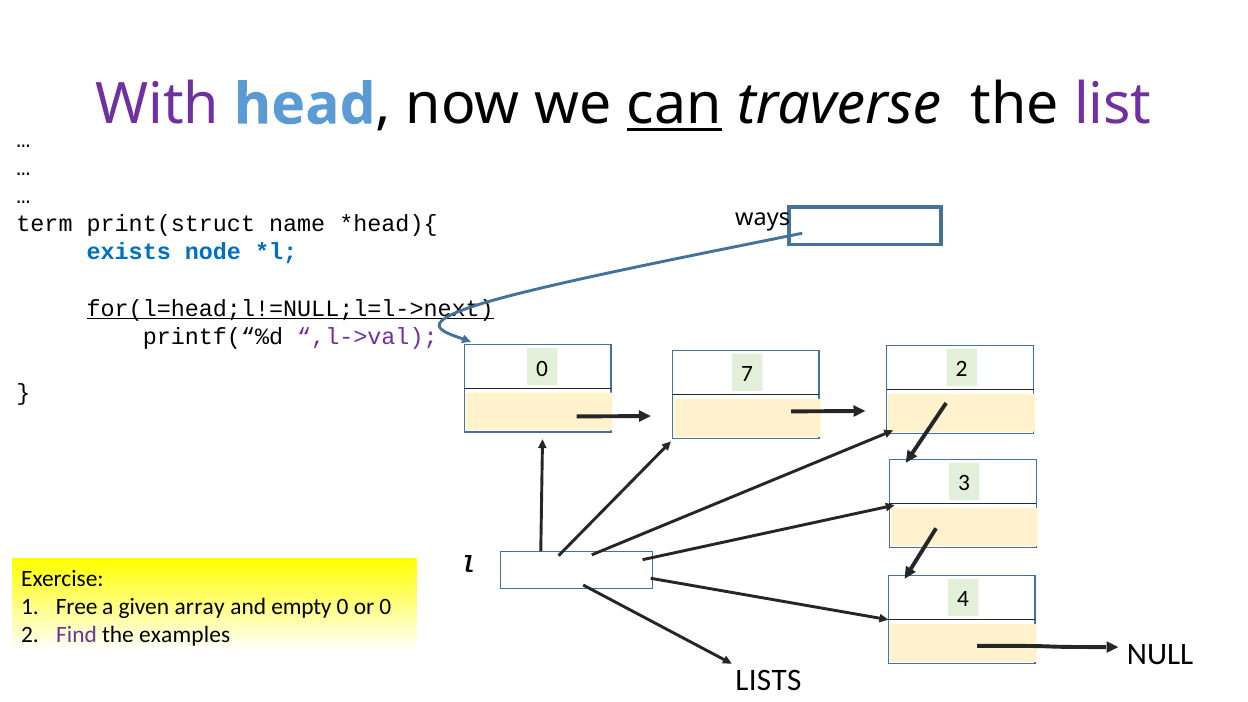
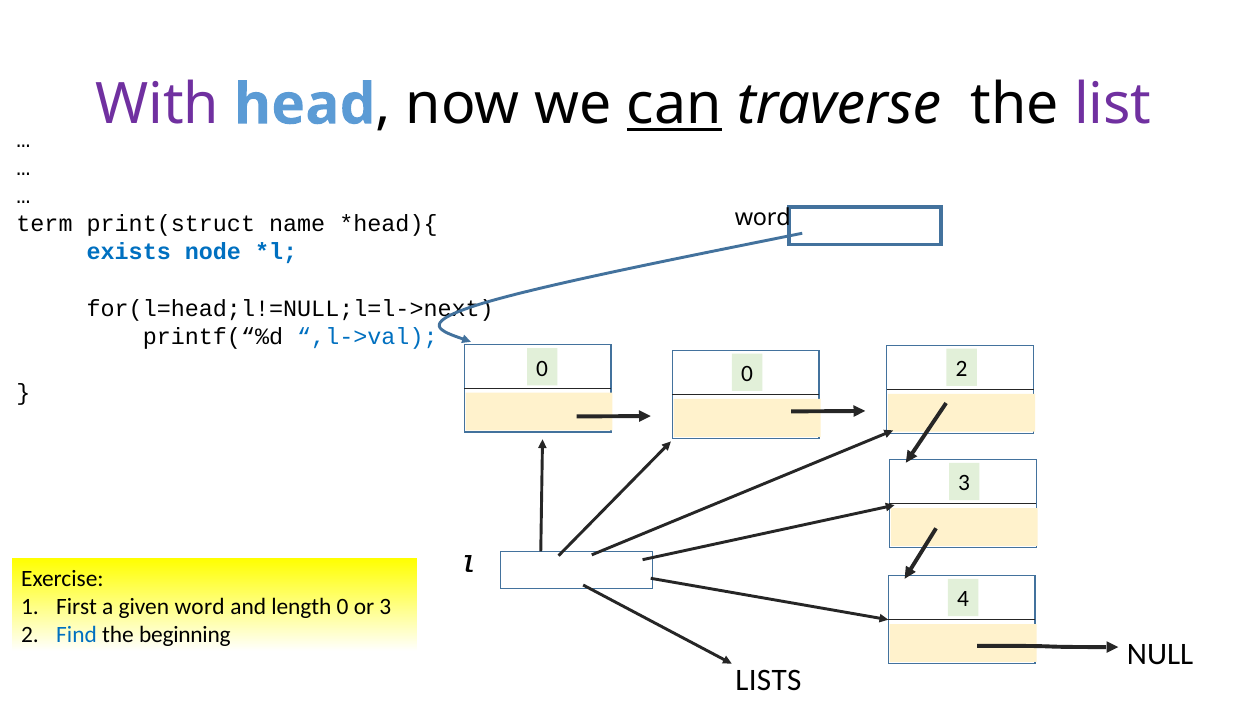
ways at (763, 217): ways -> word
for(l=head;l!=NULL;l=l->next underline: present -> none
,l->val colour: purple -> blue
0 7: 7 -> 0
Free: Free -> First
given array: array -> word
empty: empty -> length
or 0: 0 -> 3
Find colour: purple -> blue
examples: examples -> beginning
